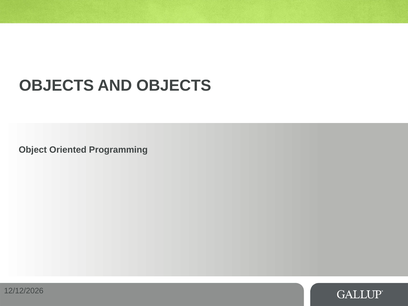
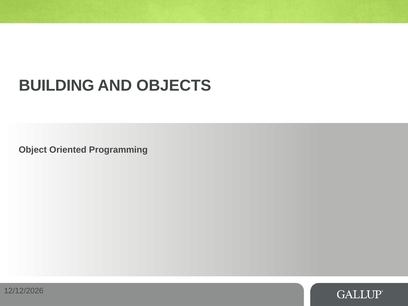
OBJECTS at (56, 86): OBJECTS -> BUILDING
